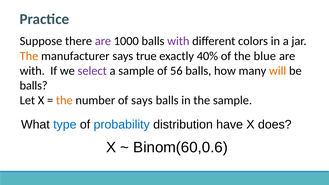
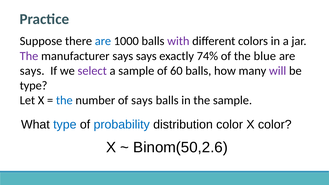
are at (103, 41) colour: purple -> blue
The at (29, 56) colour: orange -> purple
says true: true -> says
40%: 40% -> 74%
with at (32, 71): with -> says
56: 56 -> 60
will colour: orange -> purple
balls at (34, 86): balls -> type
the at (64, 100) colour: orange -> blue
distribution have: have -> color
X does: does -> color
Binom(60,0.6: Binom(60,0.6 -> Binom(50,2.6
